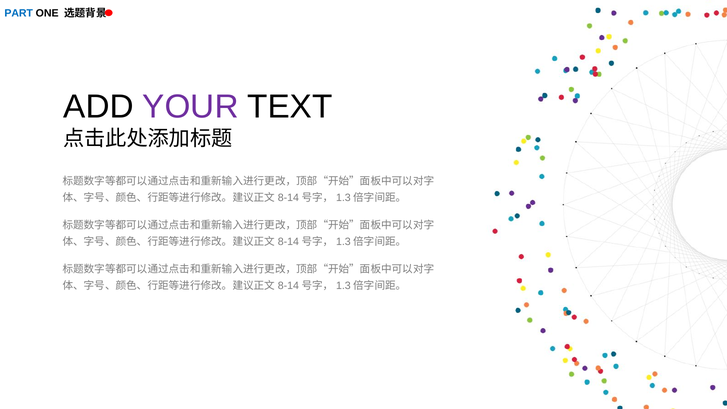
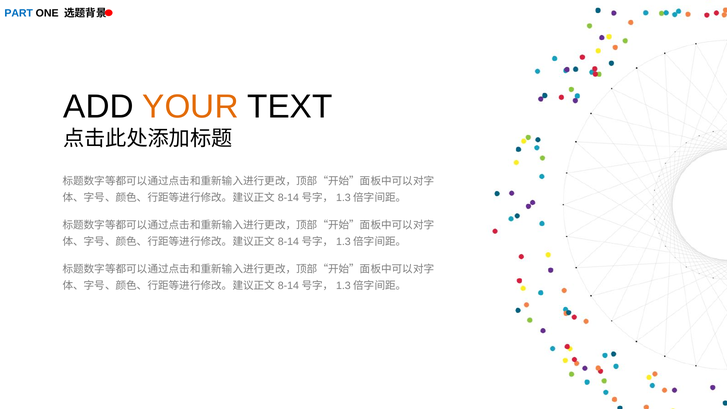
YOUR colour: purple -> orange
